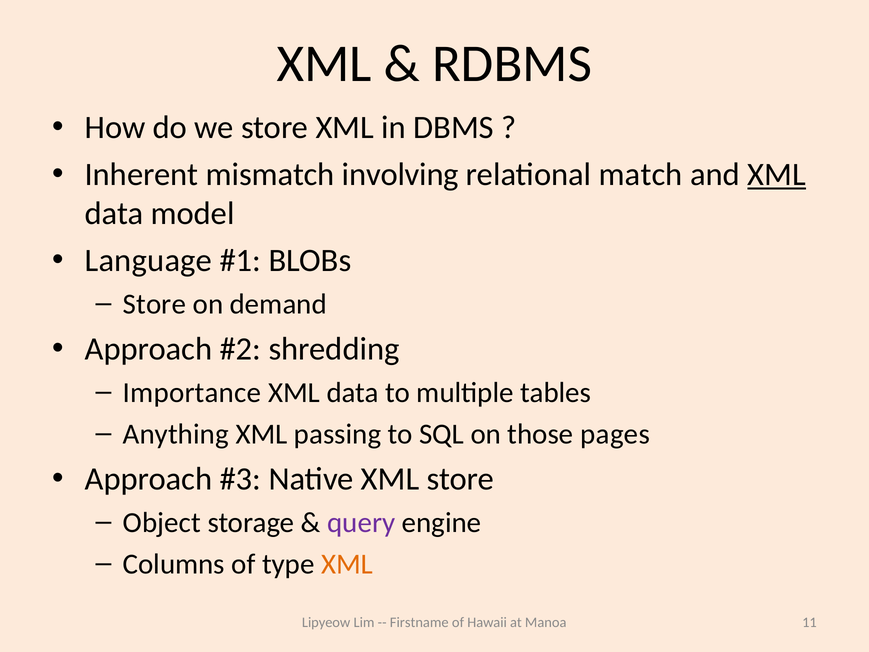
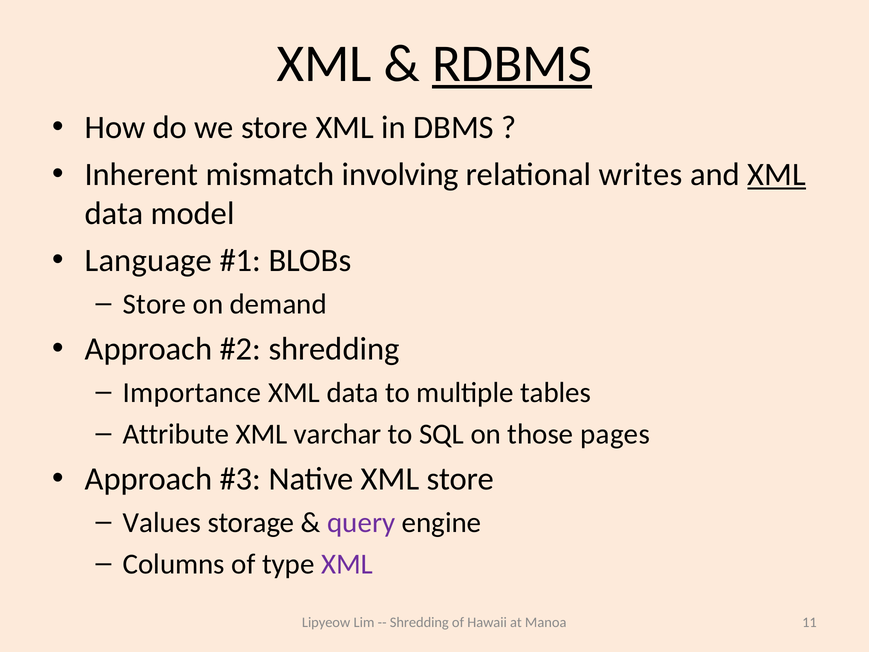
RDBMS underline: none -> present
match: match -> writes
Anything: Anything -> Attribute
passing: passing -> varchar
Object: Object -> Values
XML at (347, 564) colour: orange -> purple
Firstname at (419, 622): Firstname -> Shredding
